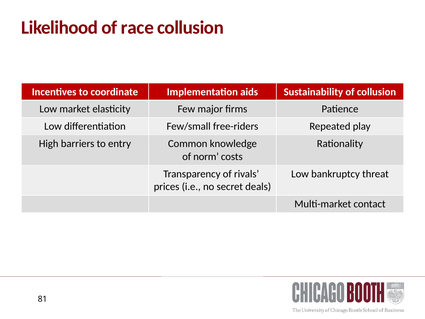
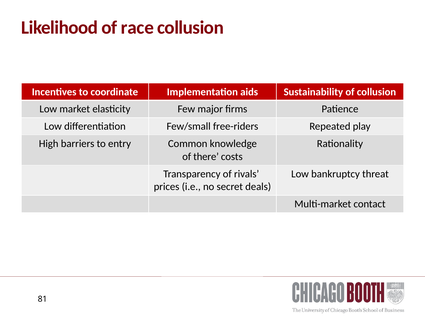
norm: norm -> there
